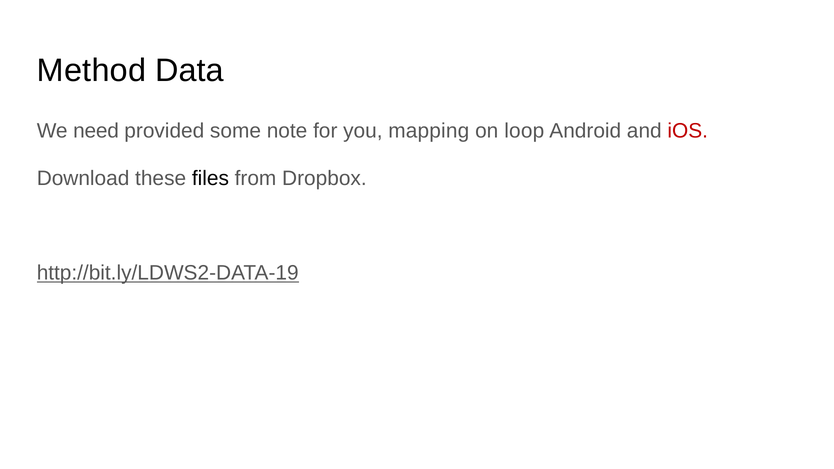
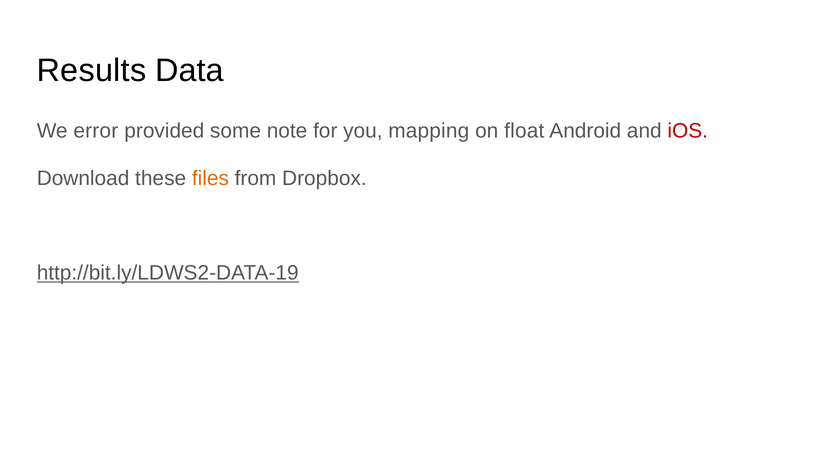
Method: Method -> Results
need: need -> error
loop: loop -> float
files colour: black -> orange
